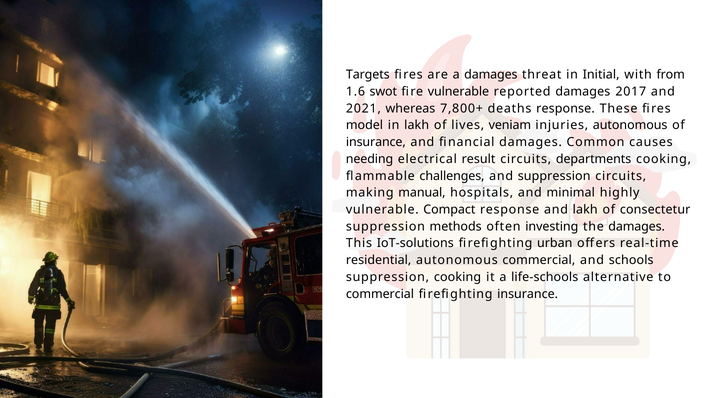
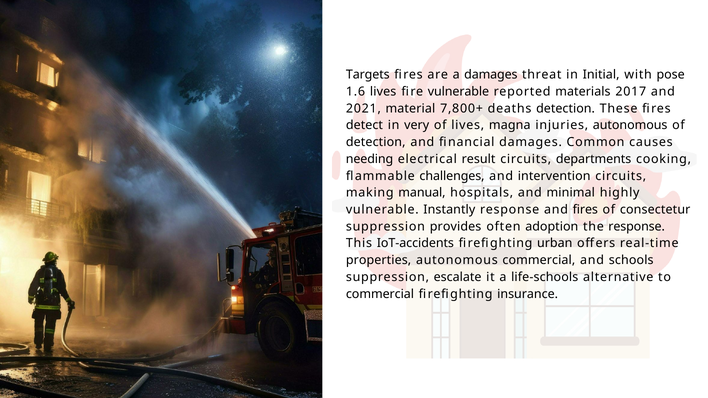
from: from -> pose
1.6 swot: swot -> lives
reported damages: damages -> materials
whereas: whereas -> material
deaths response: response -> detection
model: model -> detect
in lakh: lakh -> very
veniam: veniam -> magna
insurance at (376, 142): insurance -> detection
and suppression: suppression -> intervention
Compact: Compact -> Instantly
and lakh: lakh -> fires
methods: methods -> provides
investing: investing -> adoption
the damages: damages -> response
IoT-solutions: IoT-solutions -> IoT-accidents
residential: residential -> properties
suppression cooking: cooking -> escalate
